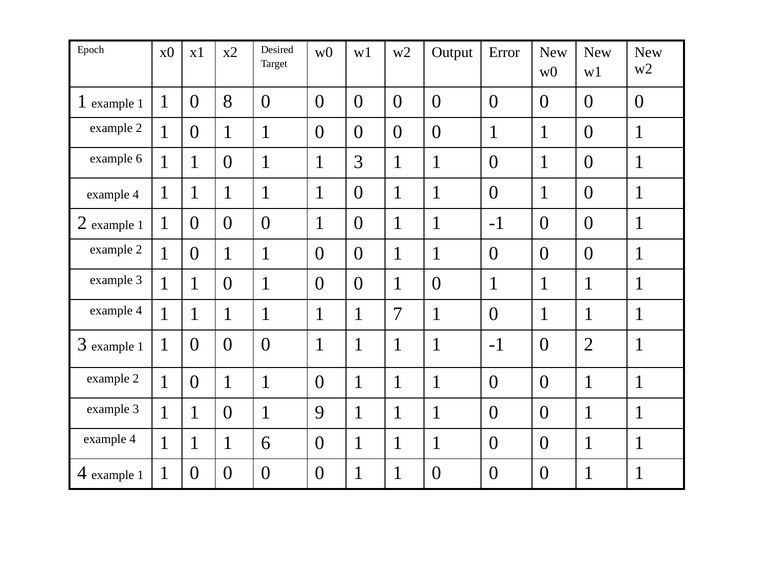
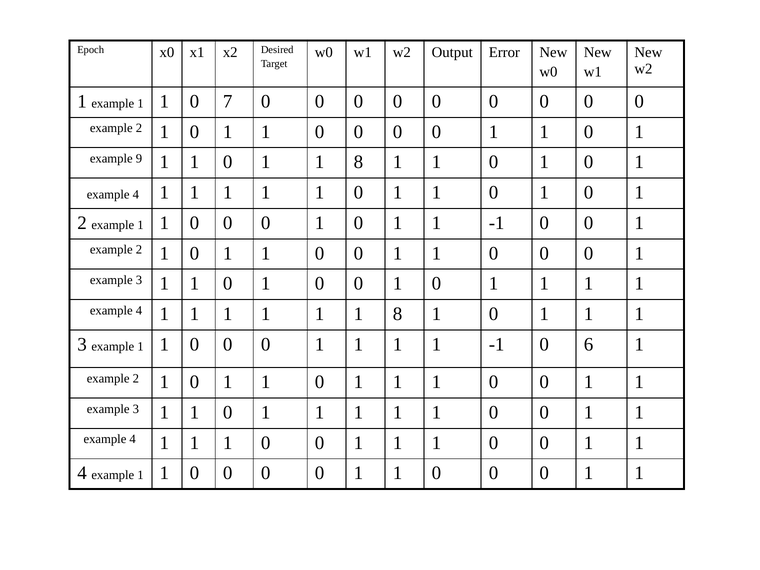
8: 8 -> 7
example 6: 6 -> 9
0 1 1 3: 3 -> 8
1 1 1 7: 7 -> 8
0 2: 2 -> 6
9 at (320, 412): 9 -> 1
6 at (266, 443): 6 -> 0
